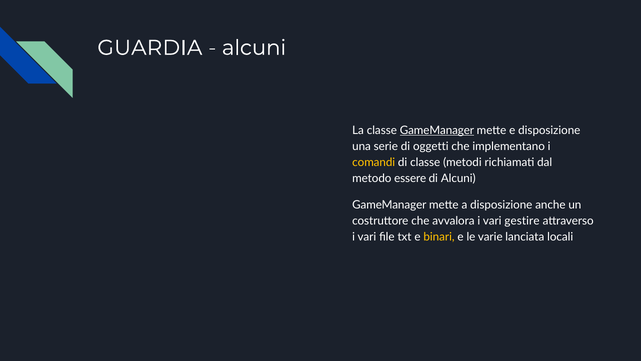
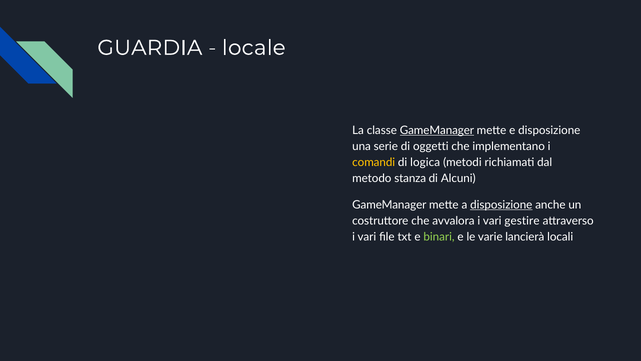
alcuni at (254, 48): alcuni -> locale
di classe: classe -> logica
essere: essere -> stanza
disposizione at (501, 205) underline: none -> present
binari colour: yellow -> light green
lanciata: lanciata -> lancierà
